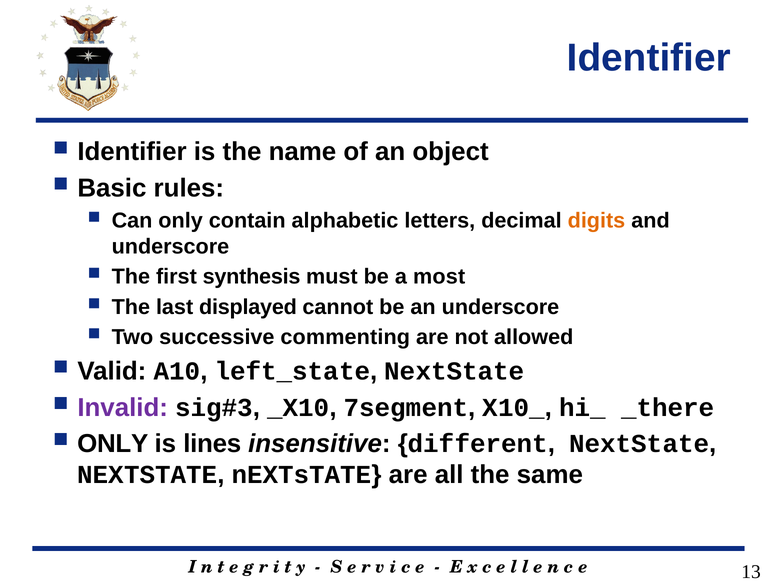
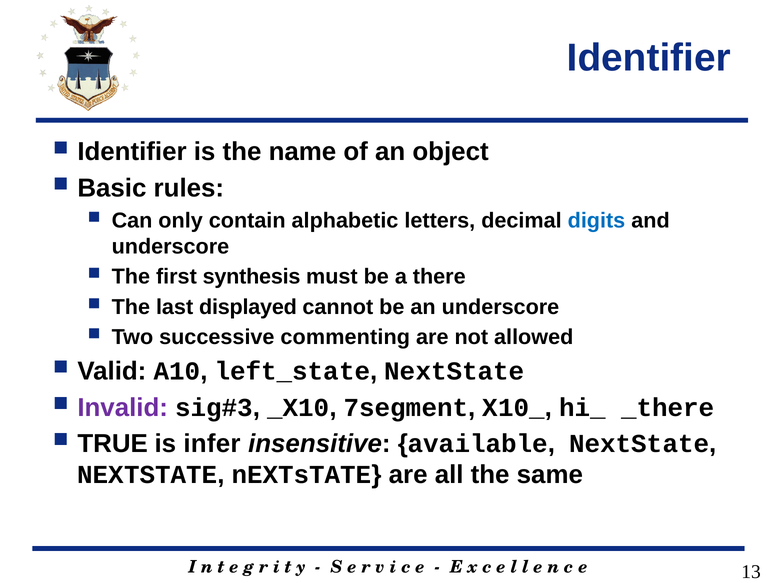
digits colour: orange -> blue
most: most -> there
ONLY at (113, 444): ONLY -> TRUE
lines: lines -> infer
different: different -> available
